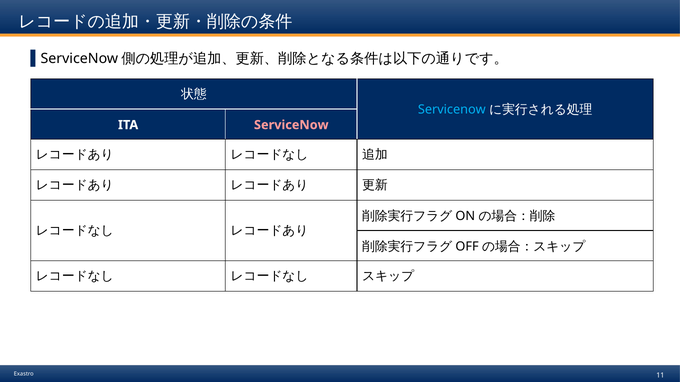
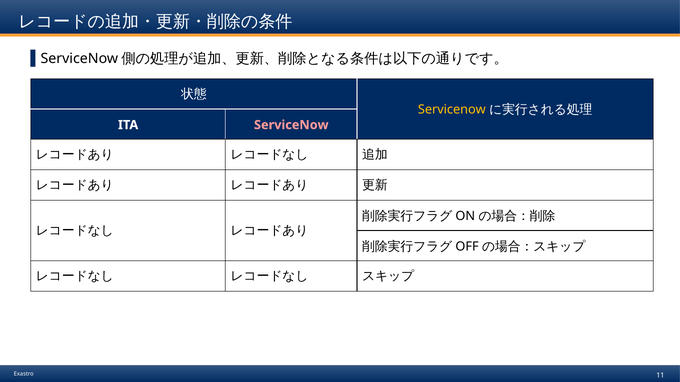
Servicenow at (452, 110) colour: light blue -> yellow
